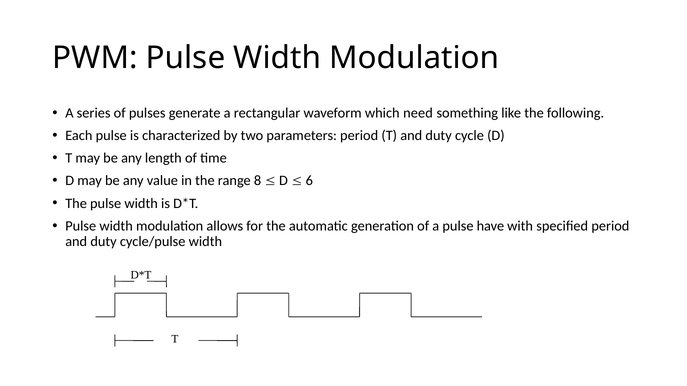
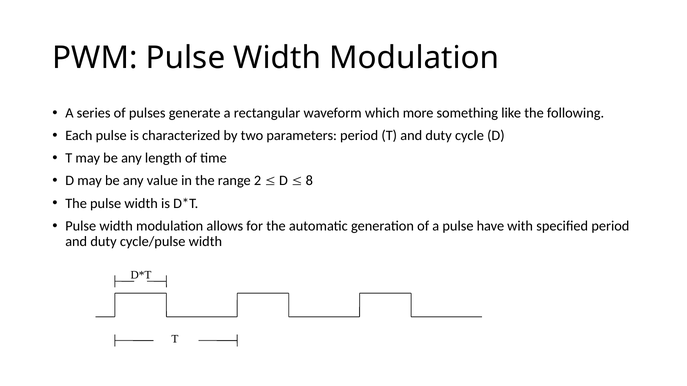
need: need -> more
8: 8 -> 2
6: 6 -> 8
